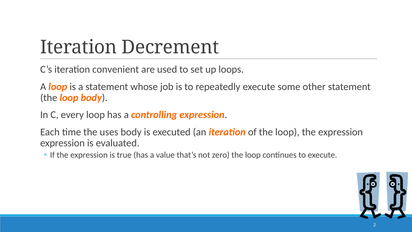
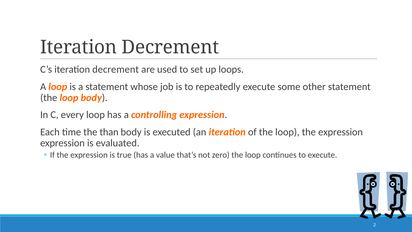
C’s iteration convenient: convenient -> decrement
uses: uses -> than
